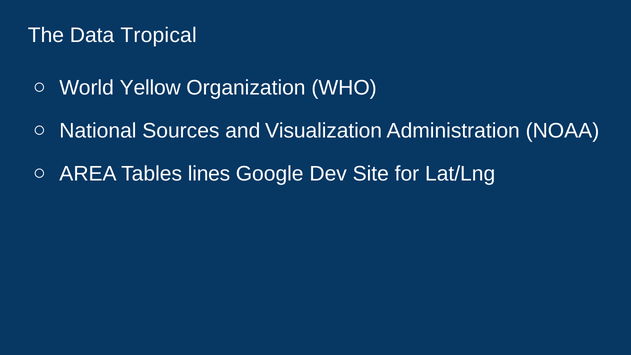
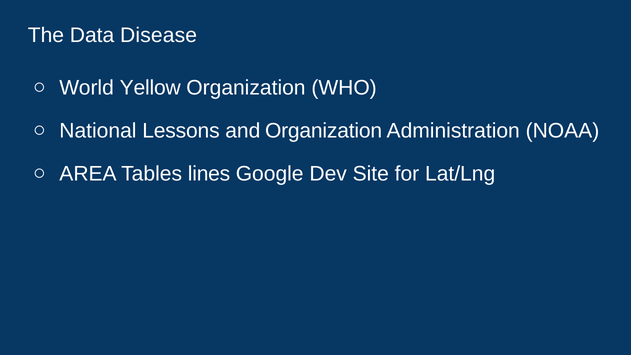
Tropical: Tropical -> Disease
Sources: Sources -> Lessons
and Visualization: Visualization -> Organization
